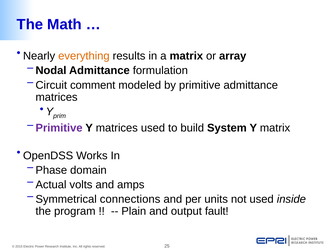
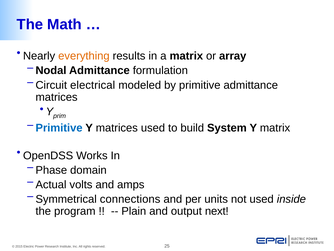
comment: comment -> electrical
Primitive at (59, 128) colour: purple -> blue
fault: fault -> next
